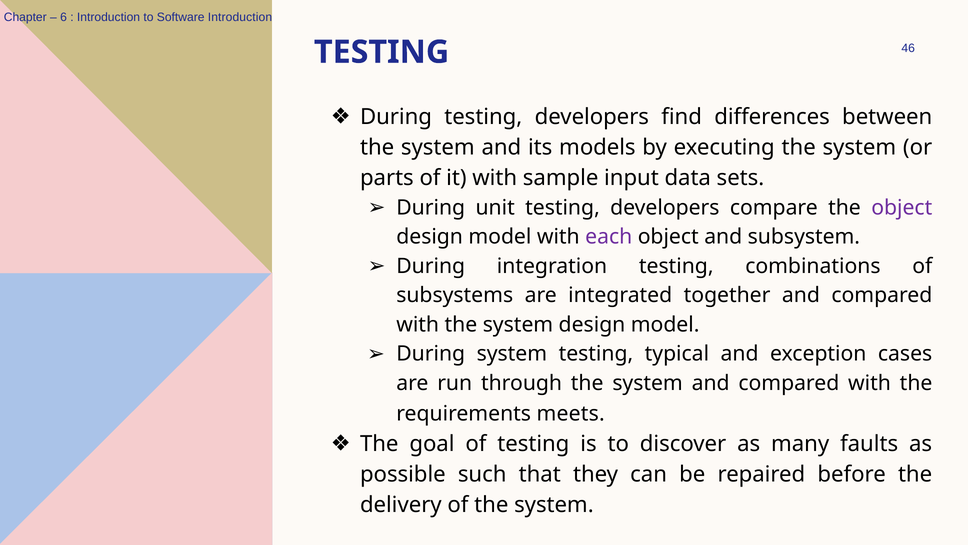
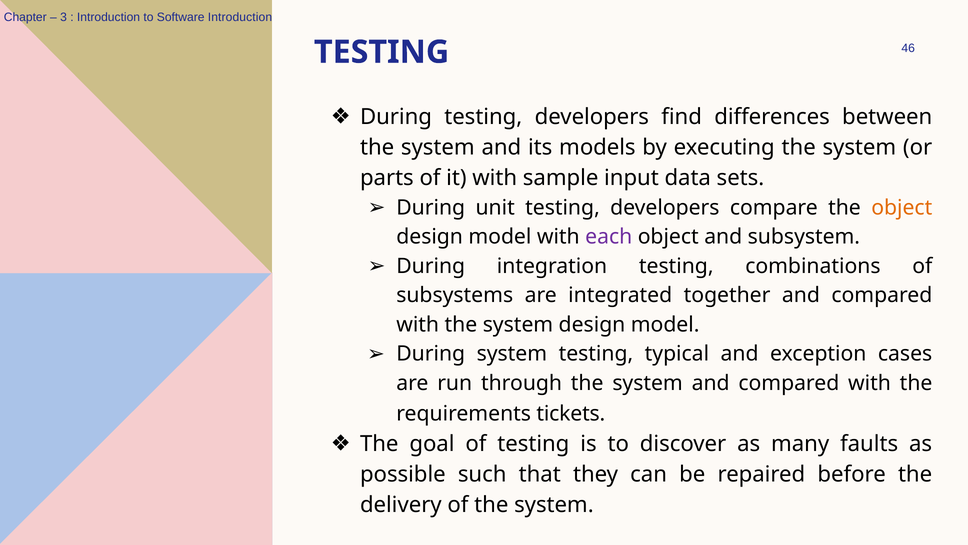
6: 6 -> 3
object at (902, 207) colour: purple -> orange
meets: meets -> tickets
